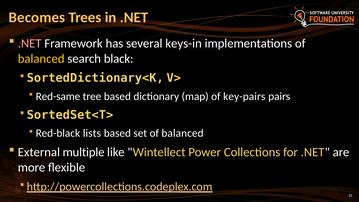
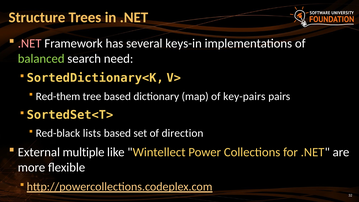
Becomes: Becomes -> Structure
balanced at (41, 59) colour: yellow -> light green
black: black -> need
Red-same: Red-same -> Red-them
set of balanced: balanced -> direction
